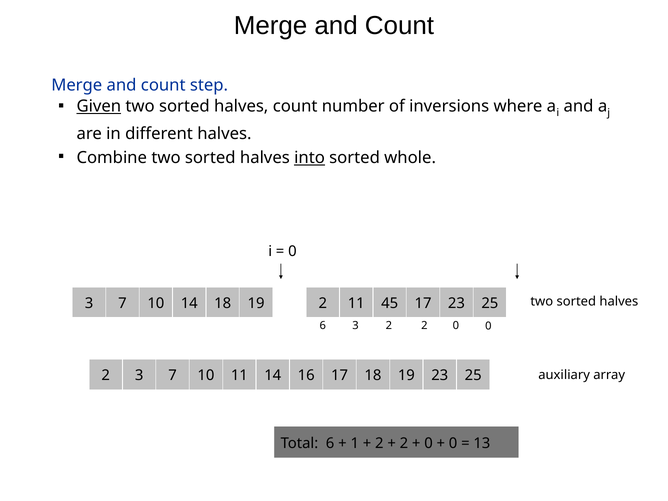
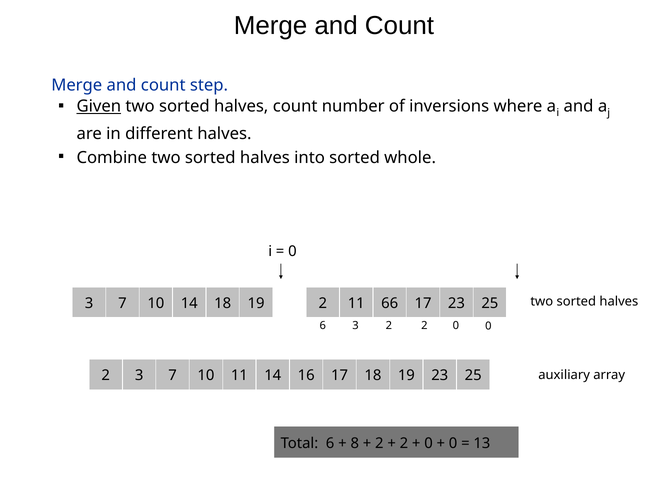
into underline: present -> none
45: 45 -> 66
1: 1 -> 8
